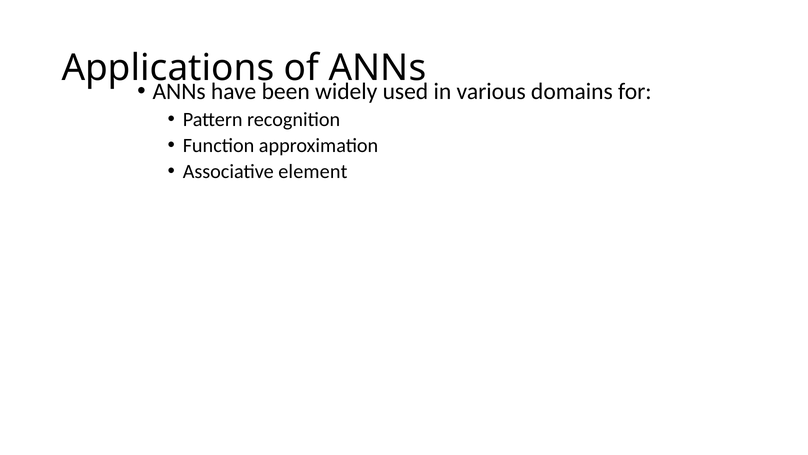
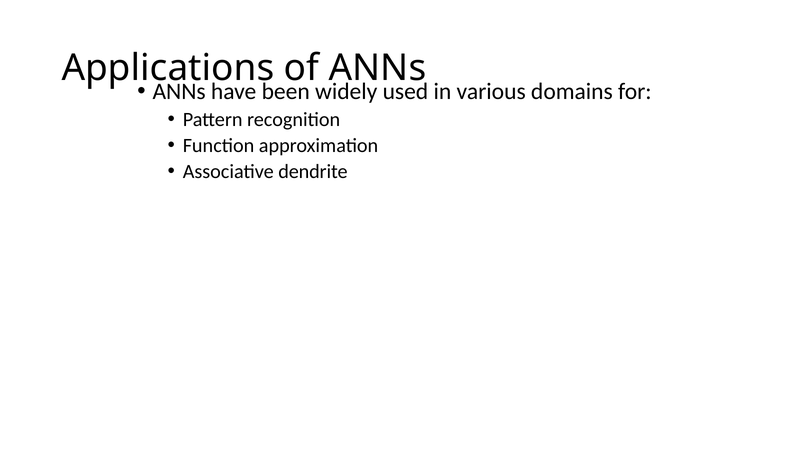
element: element -> dendrite
